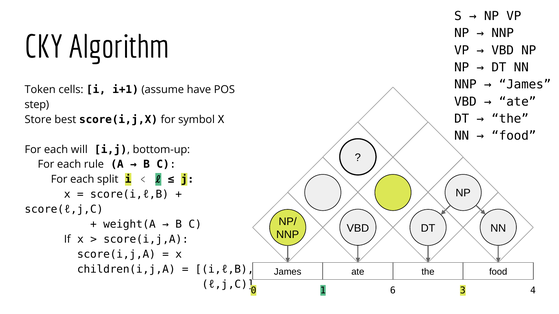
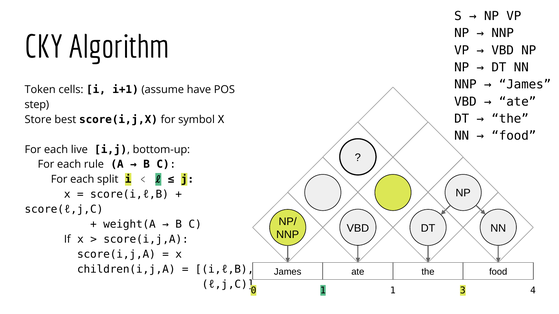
will: will -> live
1 6: 6 -> 1
